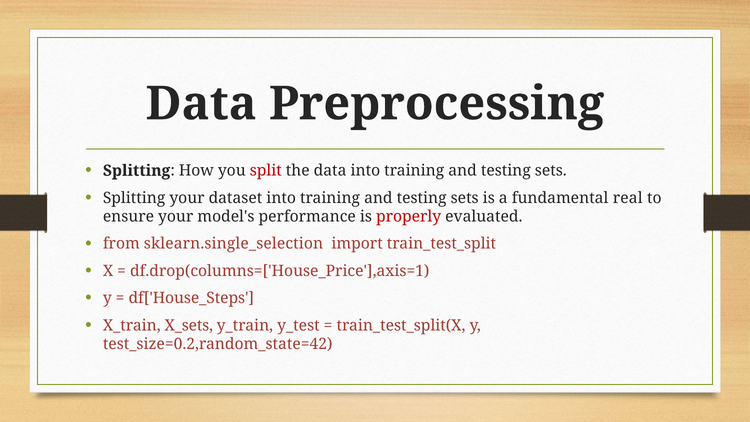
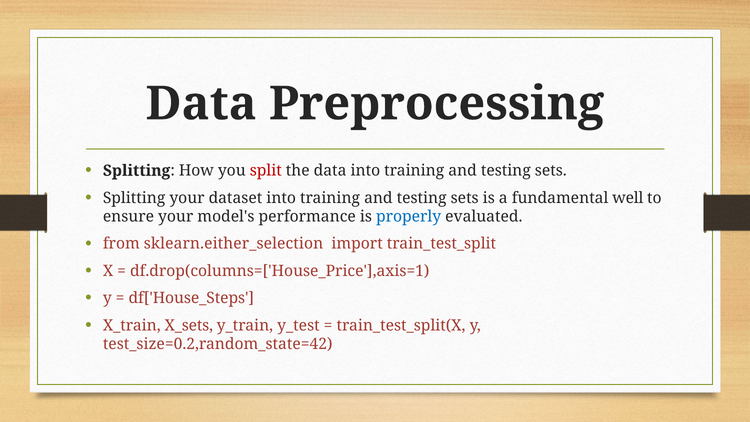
real: real -> well
properly colour: red -> blue
sklearn.single_selection: sklearn.single_selection -> sklearn.either_selection
